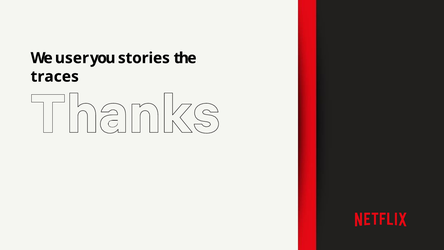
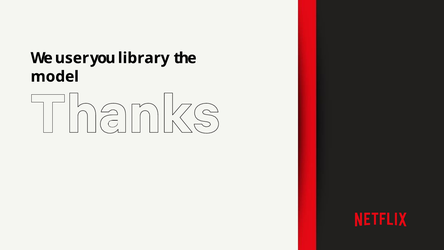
stories: stories -> library
traces: traces -> model
